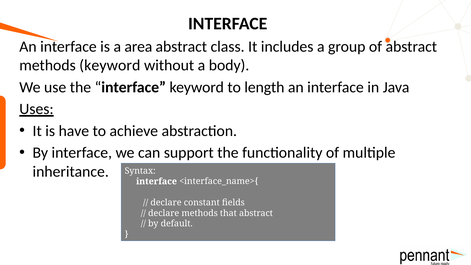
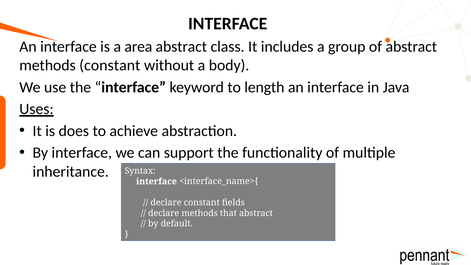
methods keyword: keyword -> constant
have: have -> does
